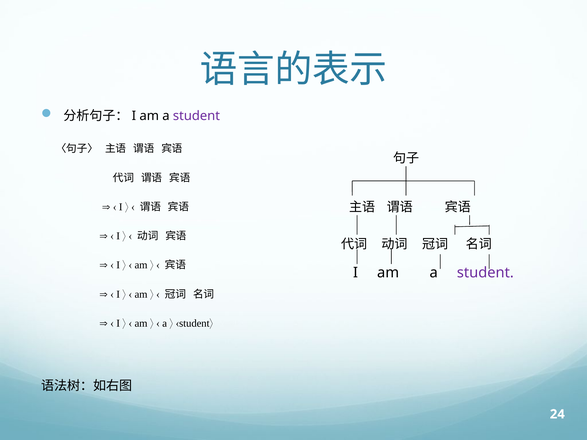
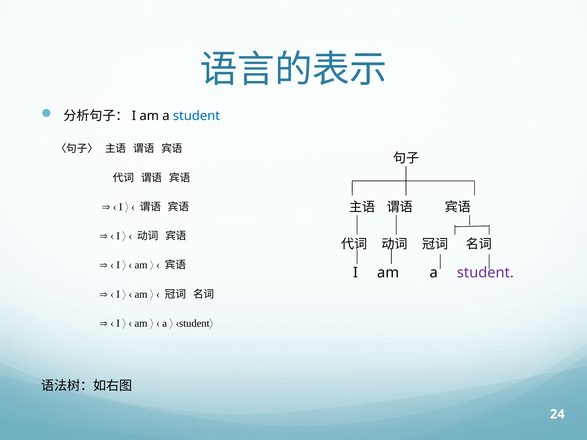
student at (196, 116) colour: purple -> blue
